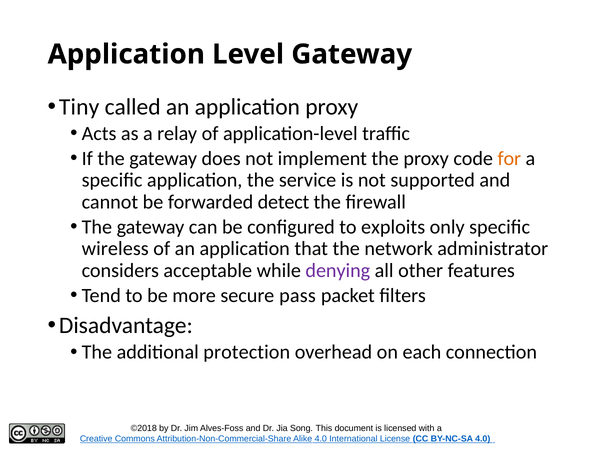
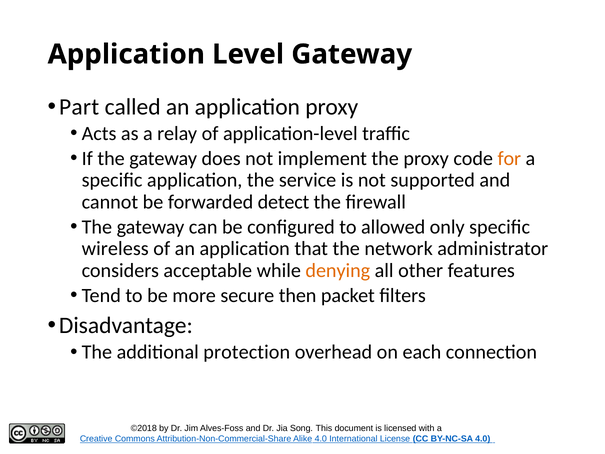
Tiny: Tiny -> Part
exploits: exploits -> allowed
denying colour: purple -> orange
pass: pass -> then
